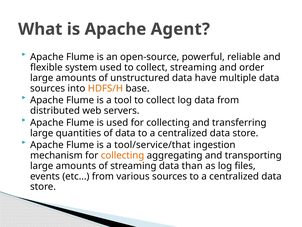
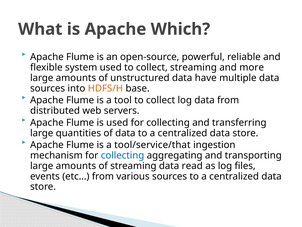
Agent: Agent -> Which
order: order -> more
collecting at (123, 155) colour: orange -> blue
than: than -> read
